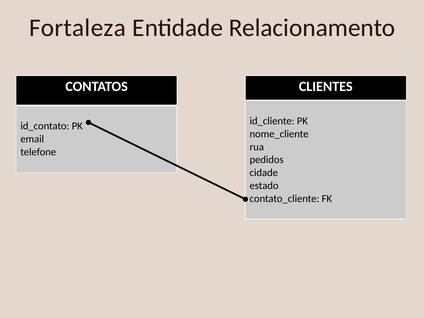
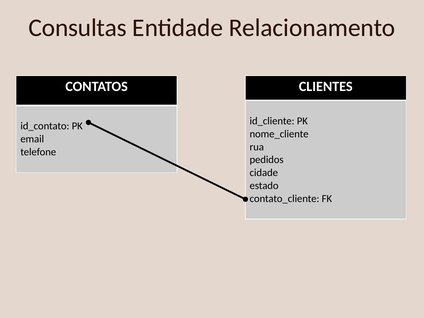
Fortaleza: Fortaleza -> Consultas
